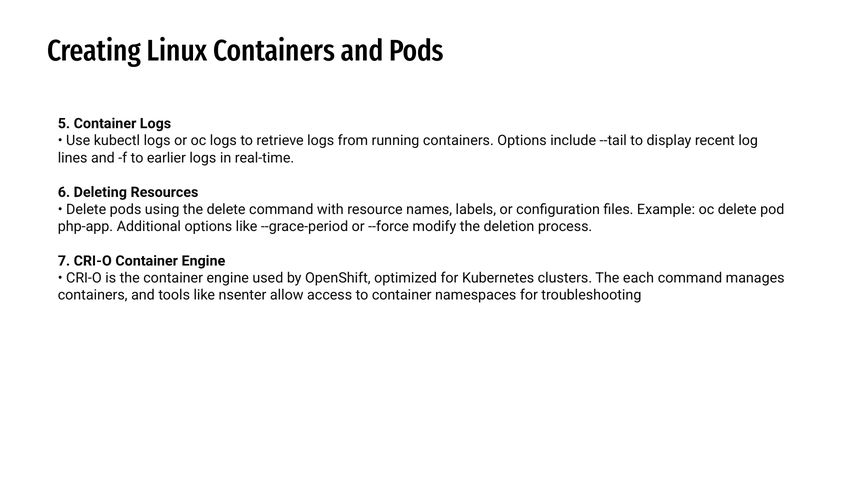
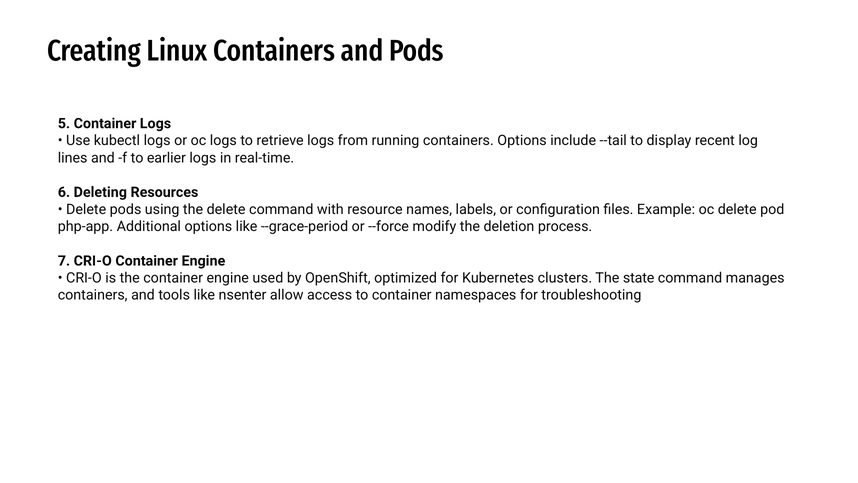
each: each -> state
